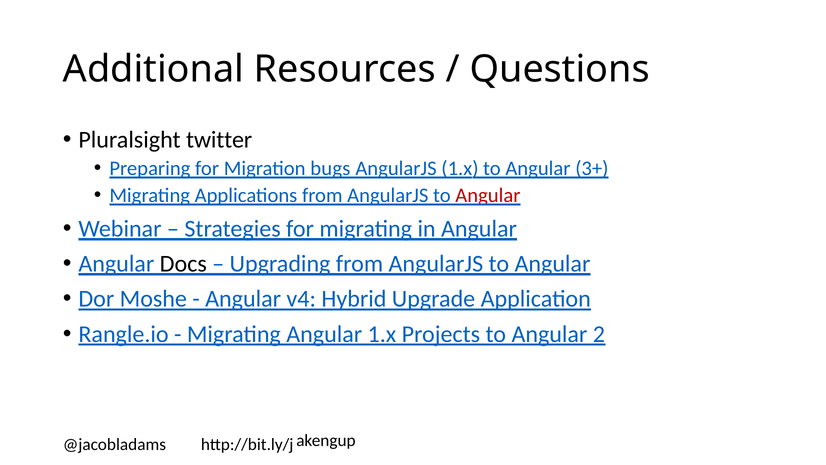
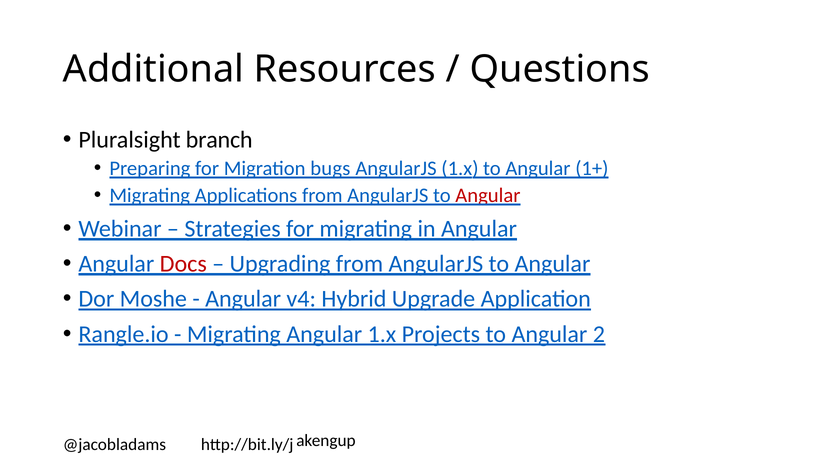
twitter: twitter -> branch
3+: 3+ -> 1+
Docs colour: black -> red
